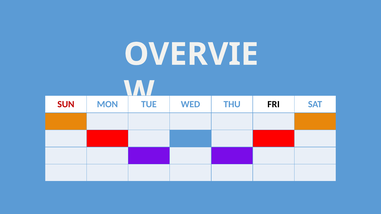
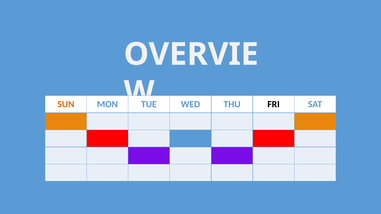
SUN colour: red -> orange
